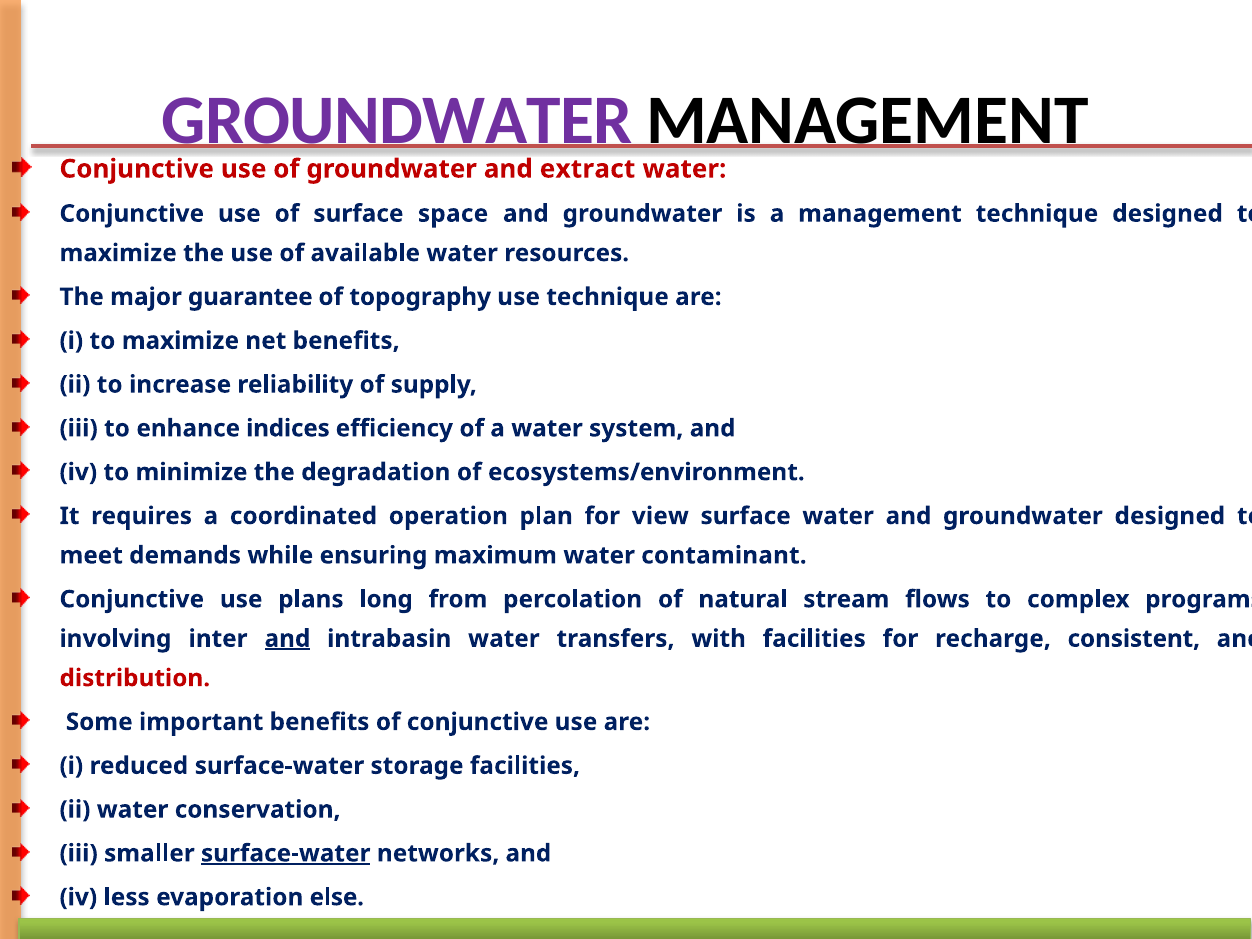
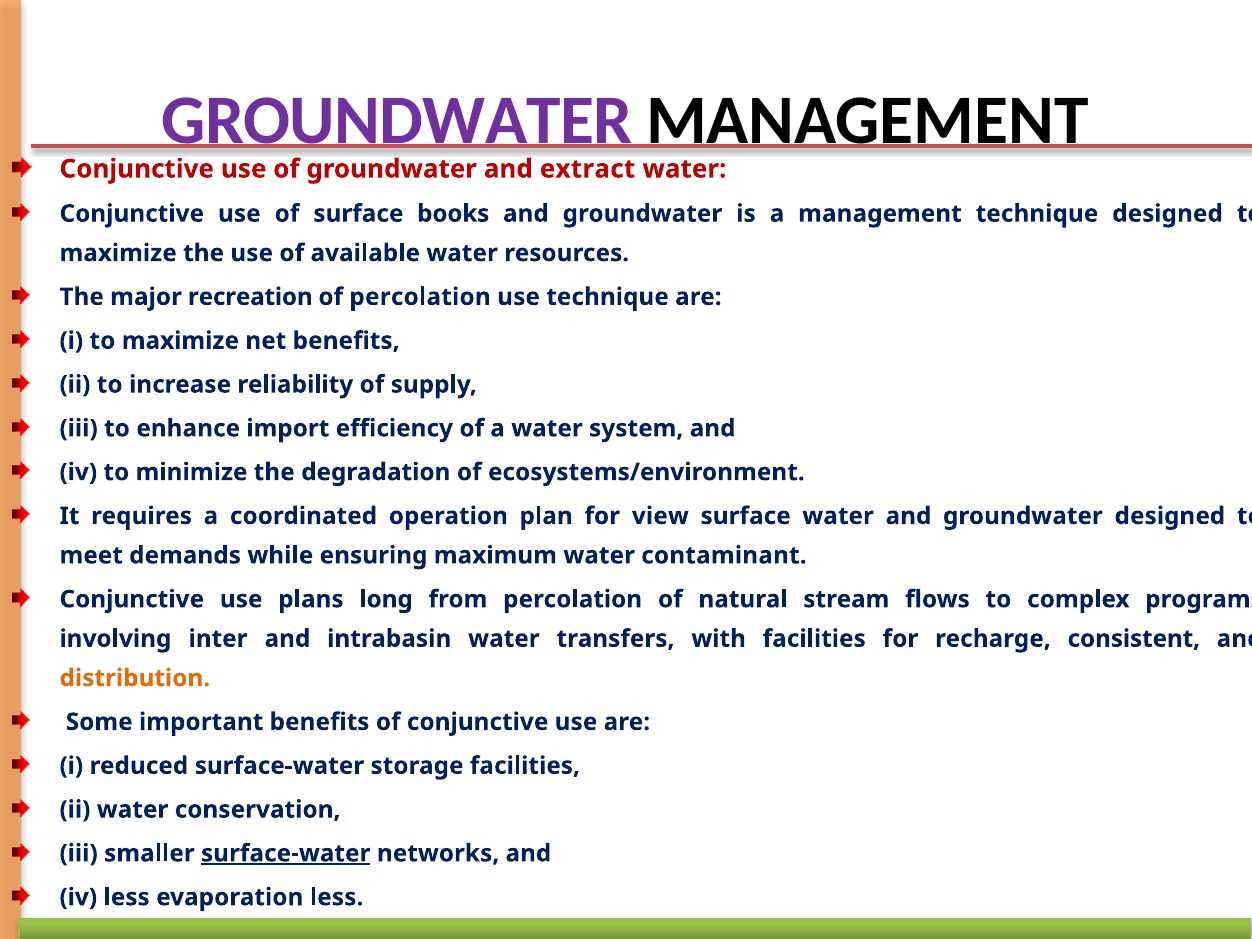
space: space -> books
guarantee: guarantee -> recreation
of topography: topography -> percolation
indices: indices -> import
and at (287, 639) underline: present -> none
distribution colour: red -> orange
evaporation else: else -> less
